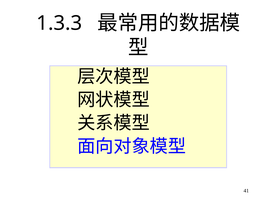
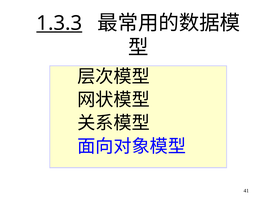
1.3.3 underline: none -> present
